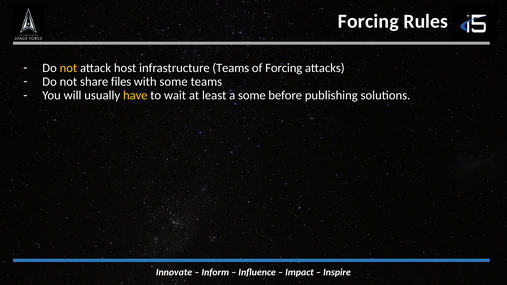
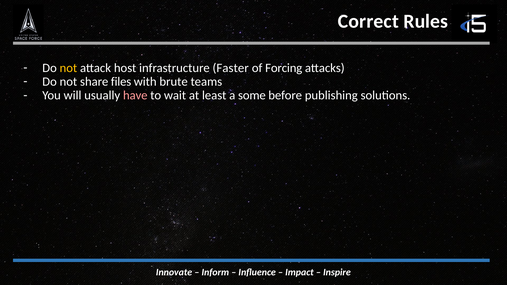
Forcing at (368, 21): Forcing -> Correct
infrastructure Teams: Teams -> Faster
with some: some -> brute
have colour: yellow -> pink
